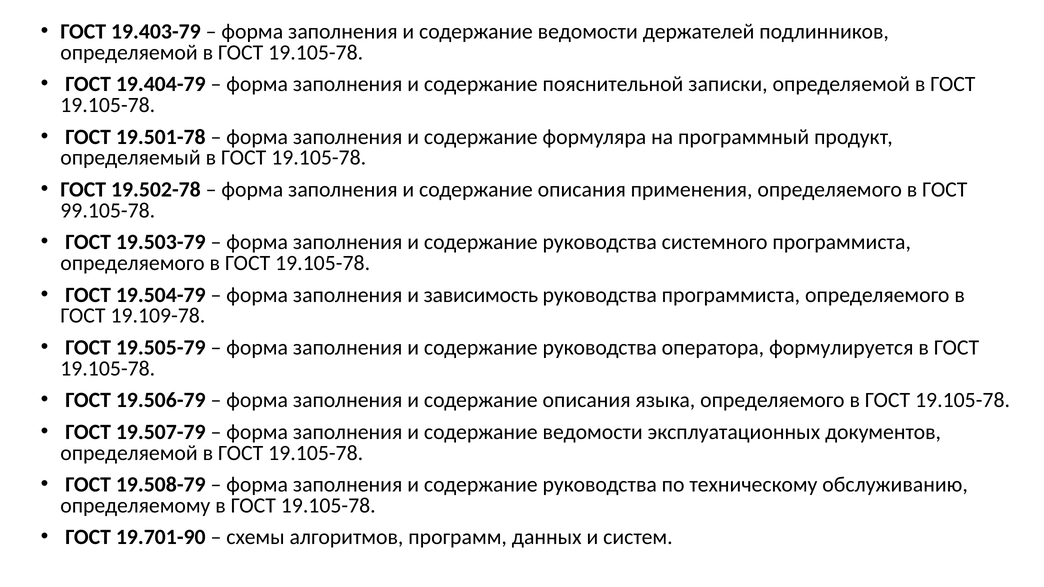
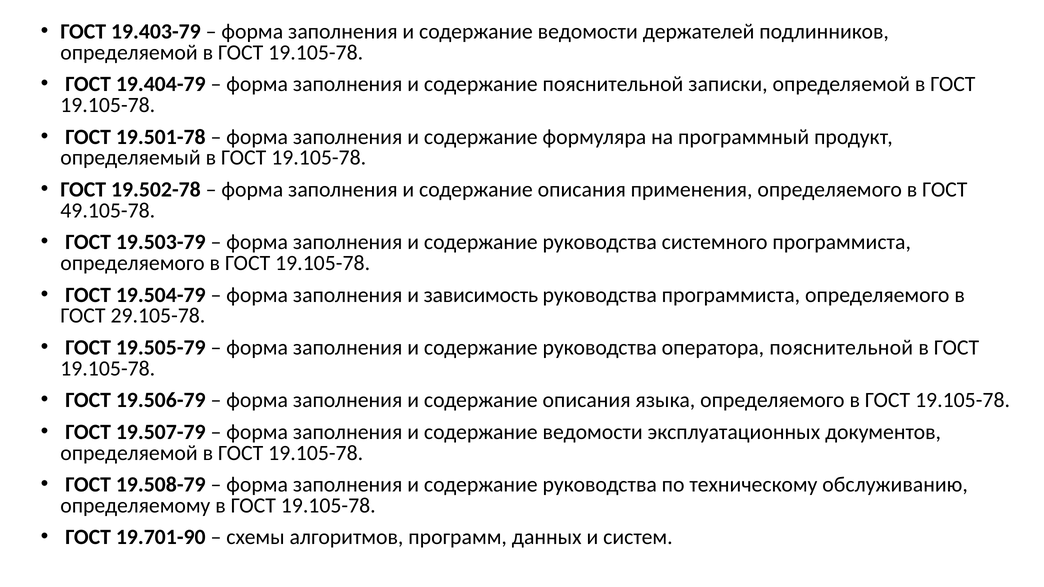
99.105-78: 99.105-78 -> 49.105-78
19.109-78: 19.109-78 -> 29.105-78
оператора формулируется: формулируется -> пояснительной
